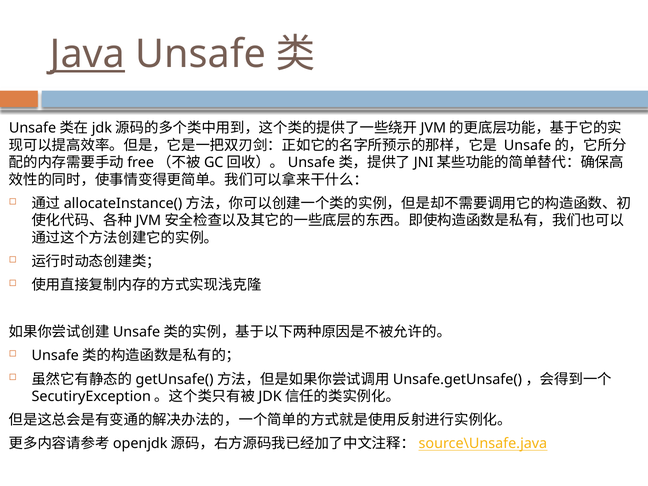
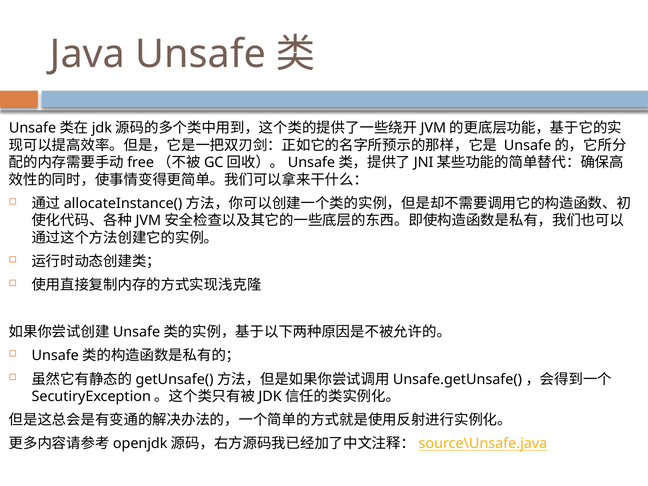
Java underline: present -> none
